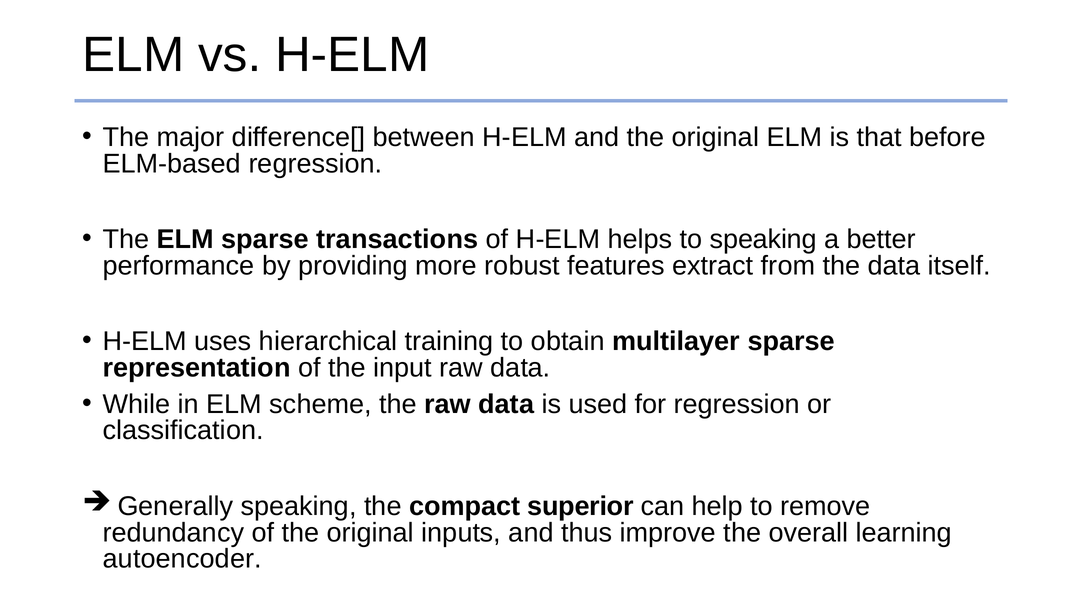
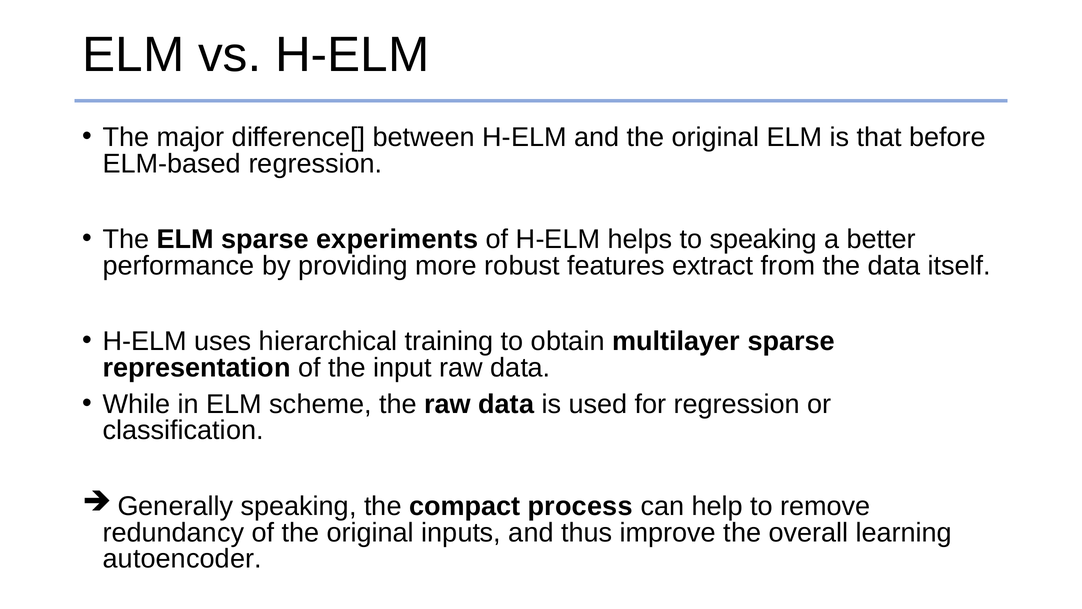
transactions: transactions -> experiments
superior: superior -> process
